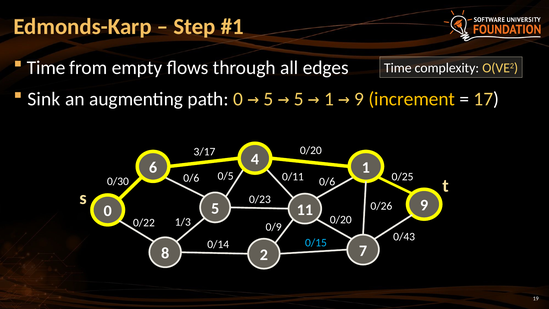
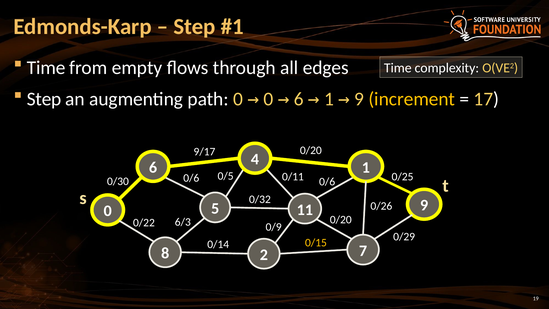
Sink at (44, 99): Sink -> Step
5 at (268, 99): 5 -> 0
5 at (299, 99): 5 -> 6
3/17: 3/17 -> 9/17
0/23: 0/23 -> 0/32
1/3: 1/3 -> 6/3
0/43: 0/43 -> 0/29
0/15 colour: light blue -> yellow
